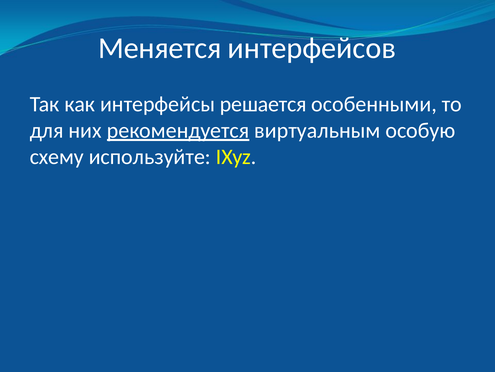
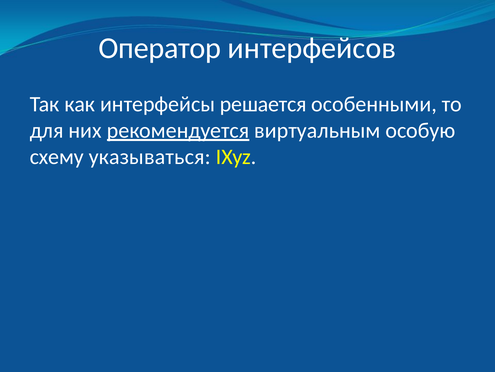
Меняется: Меняется -> Оператор
используйте: используйте -> указываться
